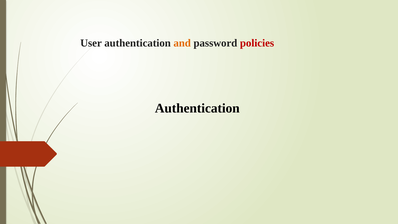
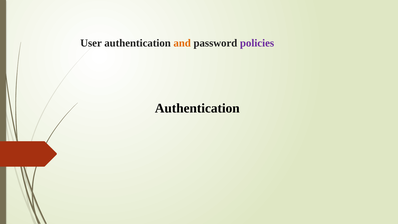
policies colour: red -> purple
